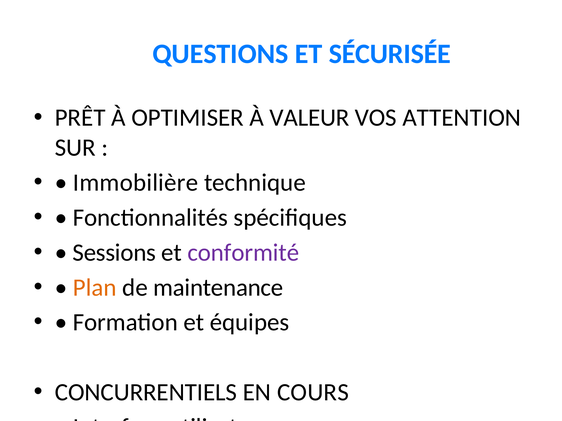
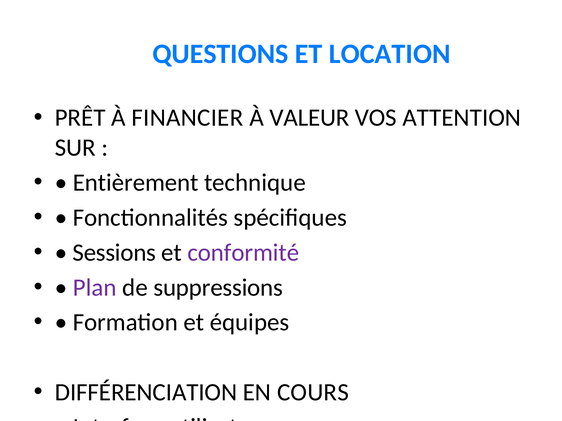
SÉCURISÉE: SÉCURISÉE -> LOCATION
OPTIMISER: OPTIMISER -> FINANCIER
Immobilière: Immobilière -> Entièrement
Plan colour: orange -> purple
maintenance: maintenance -> suppressions
CONCURRENTIELS: CONCURRENTIELS -> DIFFÉRENCIATION
